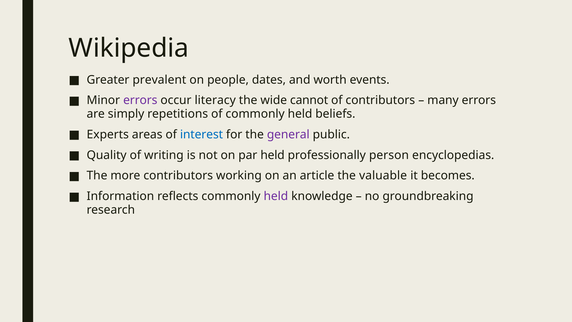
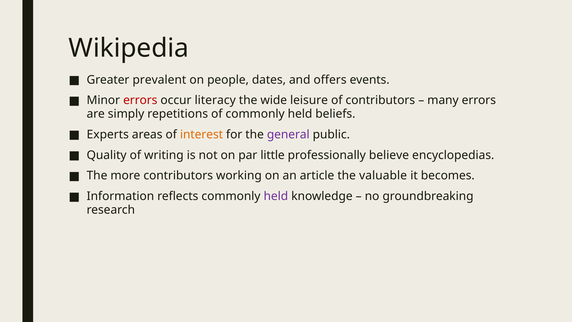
worth: worth -> offers
errors at (140, 100) colour: purple -> red
cannot: cannot -> leisure
interest colour: blue -> orange
par held: held -> little
person: person -> believe
